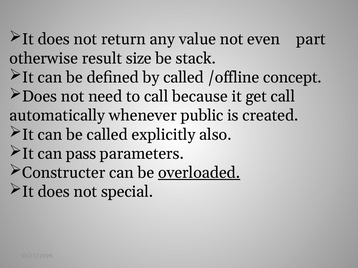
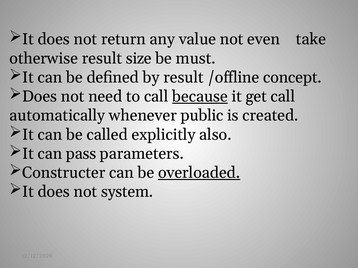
part: part -> take
stack: stack -> must
by called: called -> result
because underline: none -> present
special: special -> system
